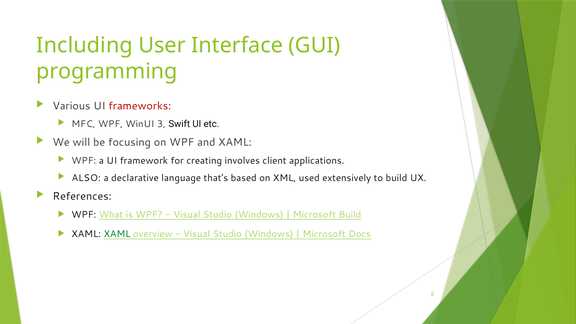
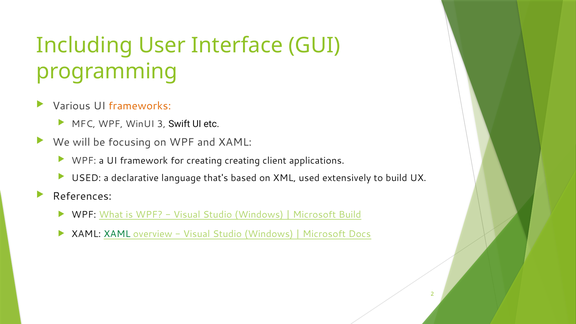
frameworks colour: red -> orange
creating involves: involves -> creating
ALSO at (86, 178): ALSO -> USED
